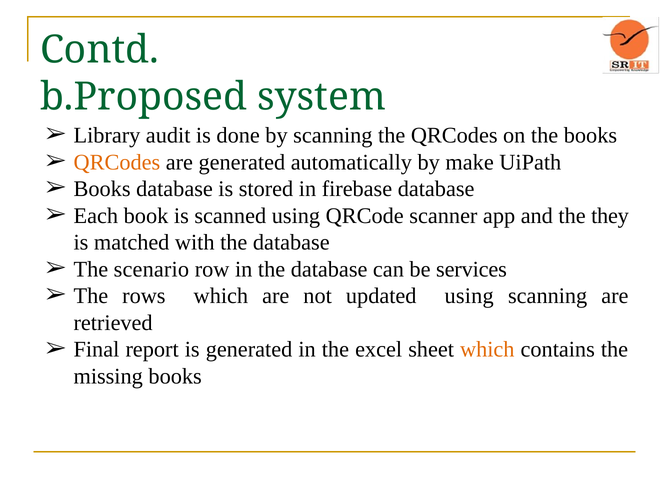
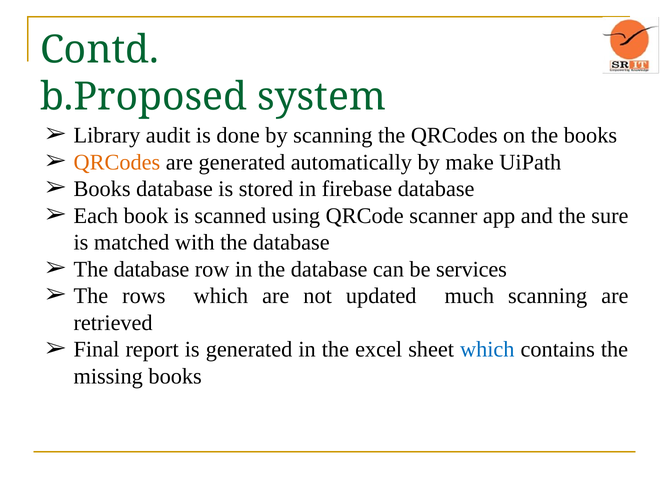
they: they -> sure
scenario at (151, 269): scenario -> database
updated using: using -> much
which at (487, 349) colour: orange -> blue
